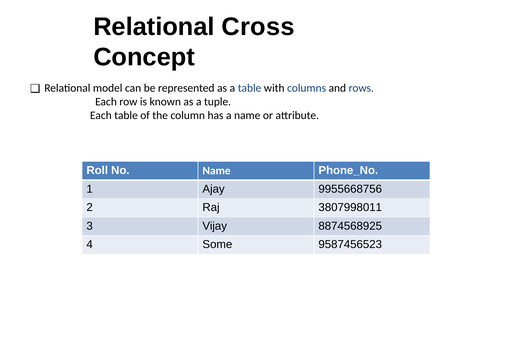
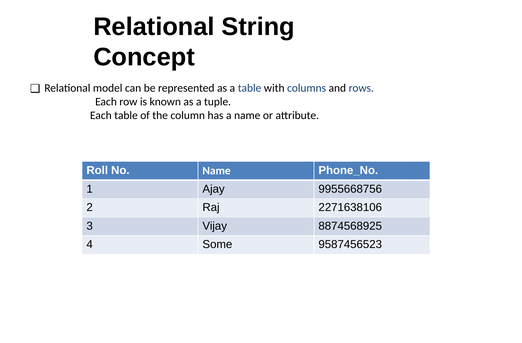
Cross: Cross -> String
3807998011: 3807998011 -> 2271638106
